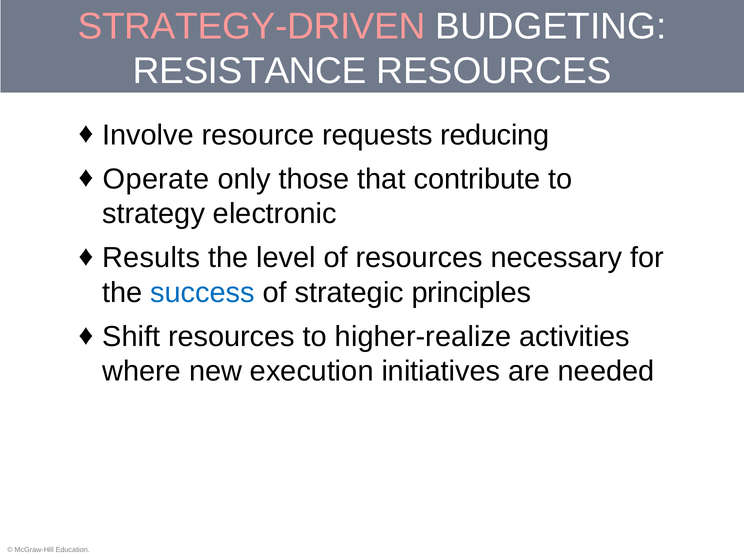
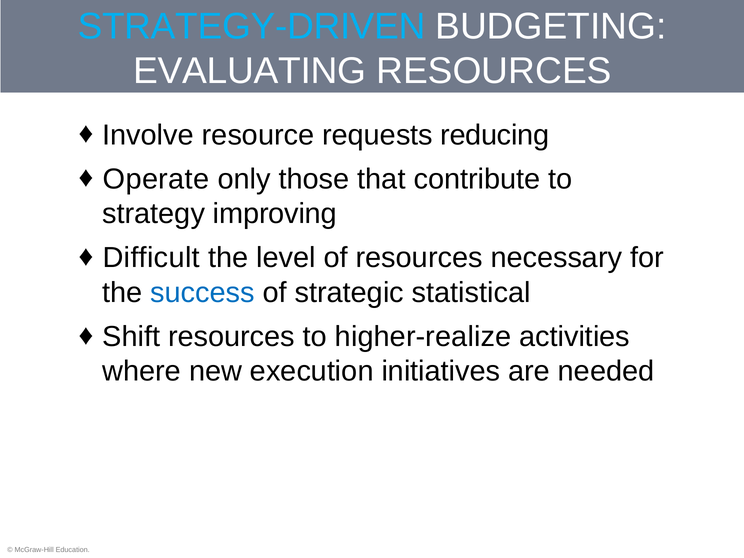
STRATEGY-DRIVEN colour: pink -> light blue
RESISTANCE: RESISTANCE -> EVALUATING
electronic: electronic -> improving
Results: Results -> Difficult
principles: principles -> statistical
